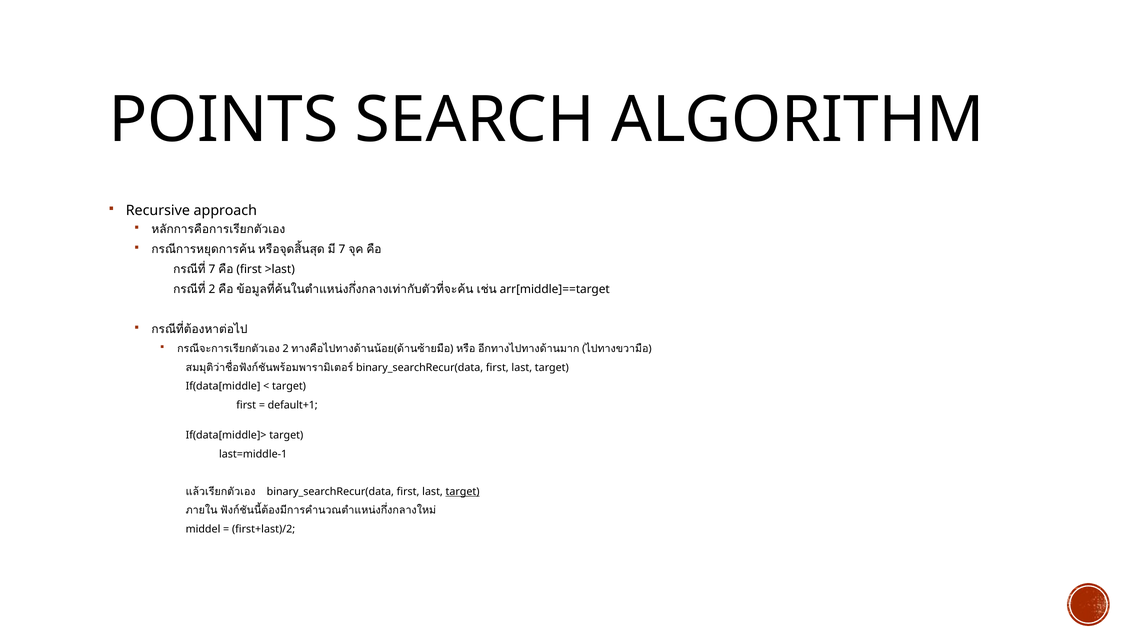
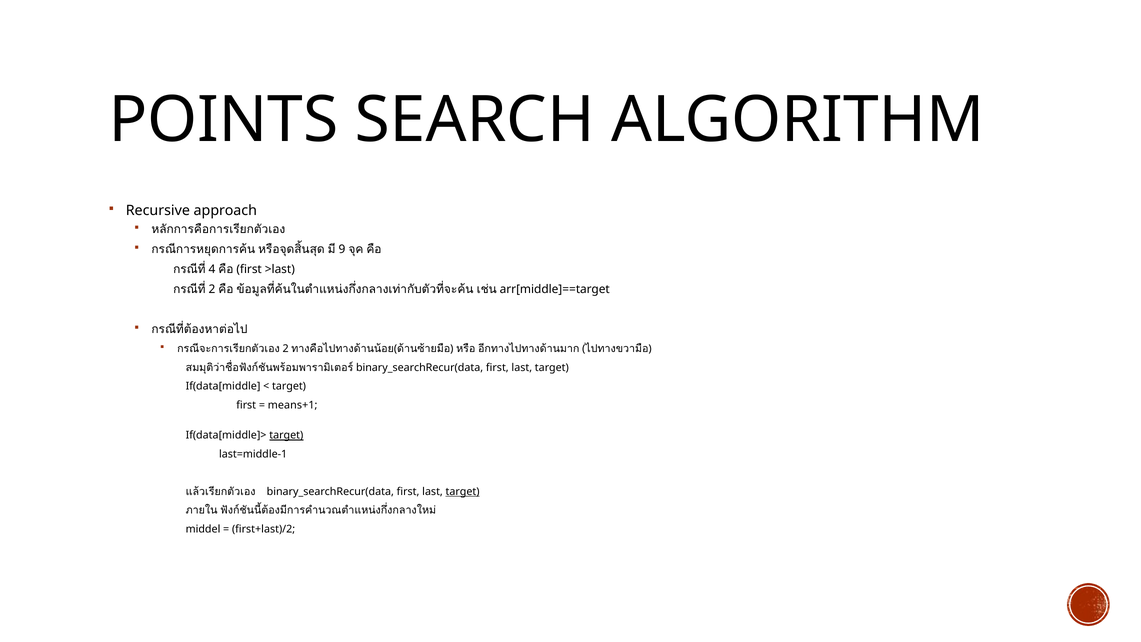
7 at (342, 249): 7 -> 9
7 at (212, 269): 7 -> 4
default+1: default+1 -> means+1
target at (286, 435) underline: none -> present
